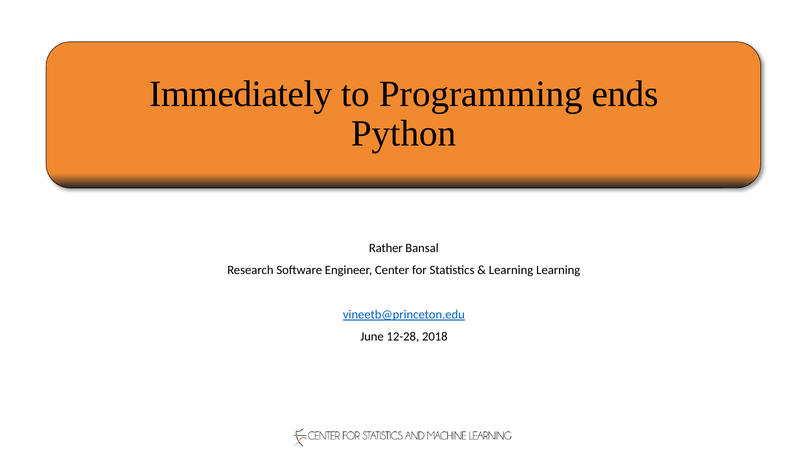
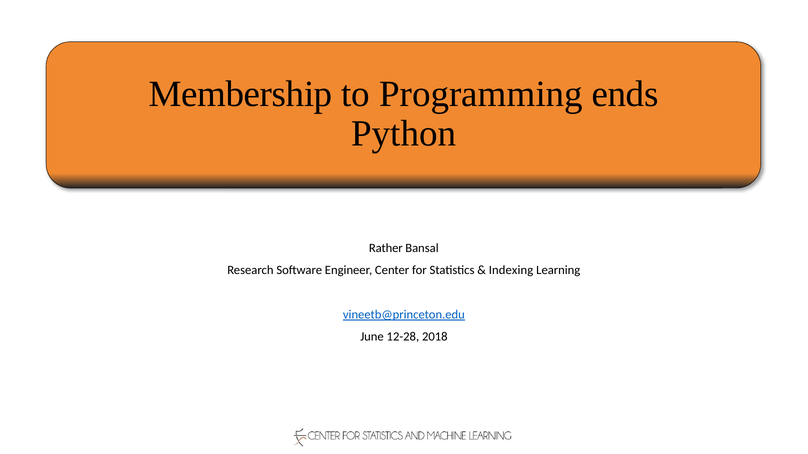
Immediately: Immediately -> Membership
Learning at (511, 271): Learning -> Indexing
